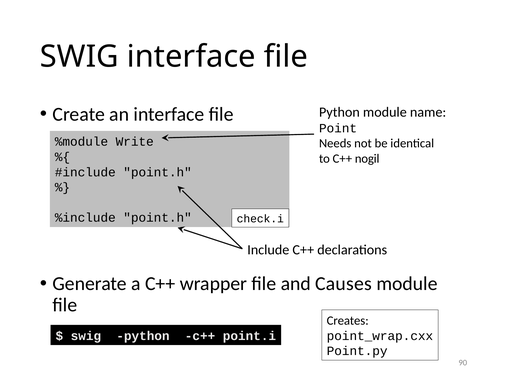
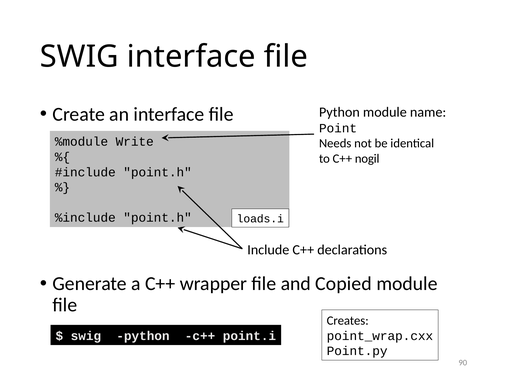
check.i: check.i -> loads.i
Causes: Causes -> Copied
